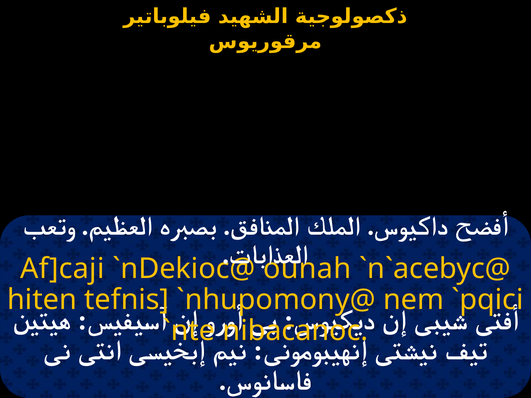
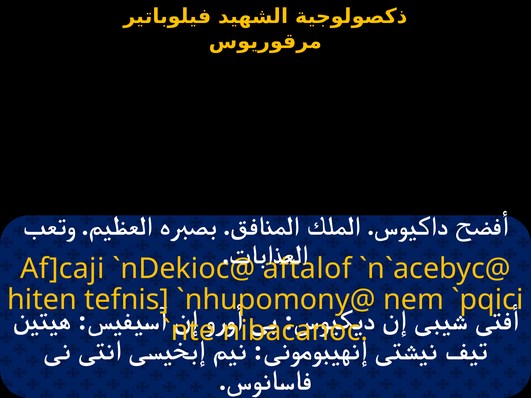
ounah: ounah -> aftalof
